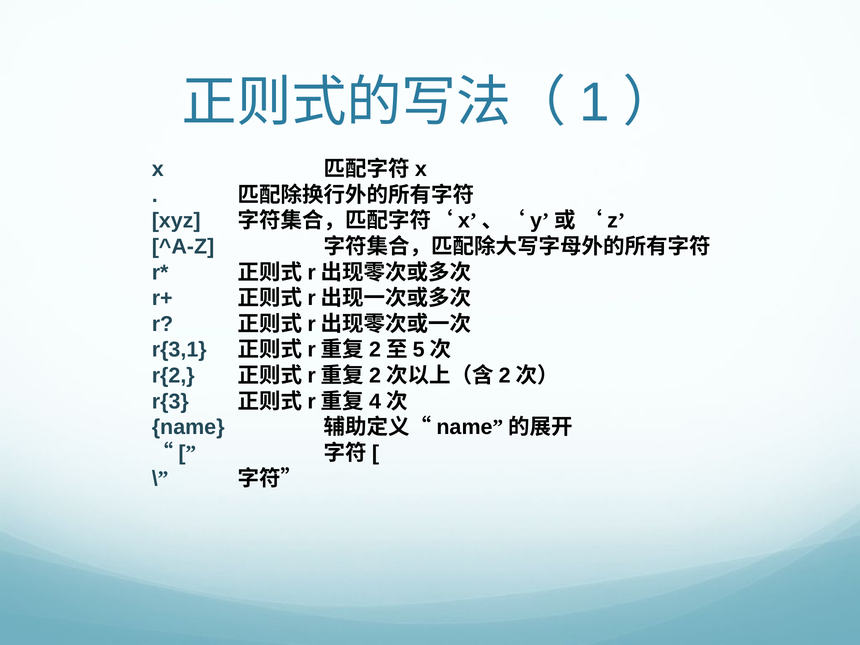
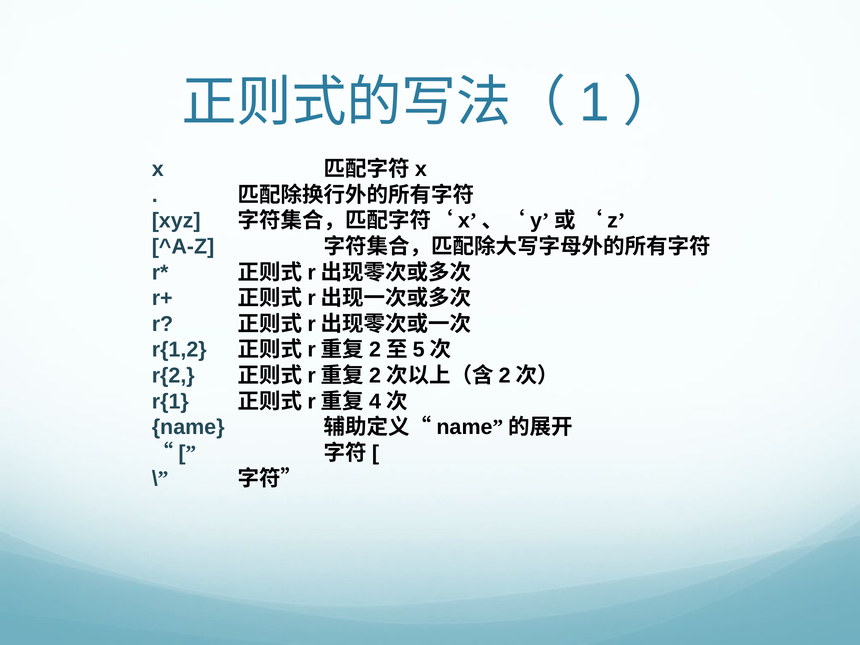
r{3,1: r{3,1 -> r{1,2
r{3: r{3 -> r{1
